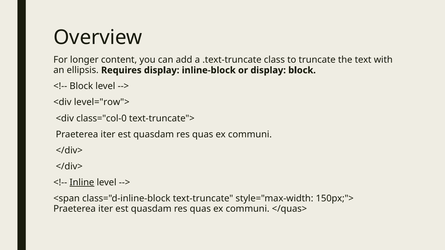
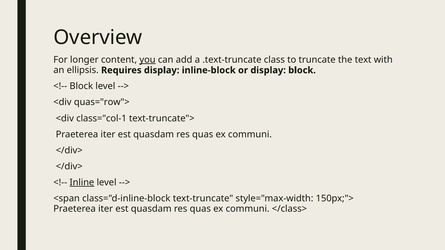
you underline: none -> present
level="row">: level="row"> -> quas="row">
class="col-0: class="col-0 -> class="col-1
</quas>: </quas> -> </class>
